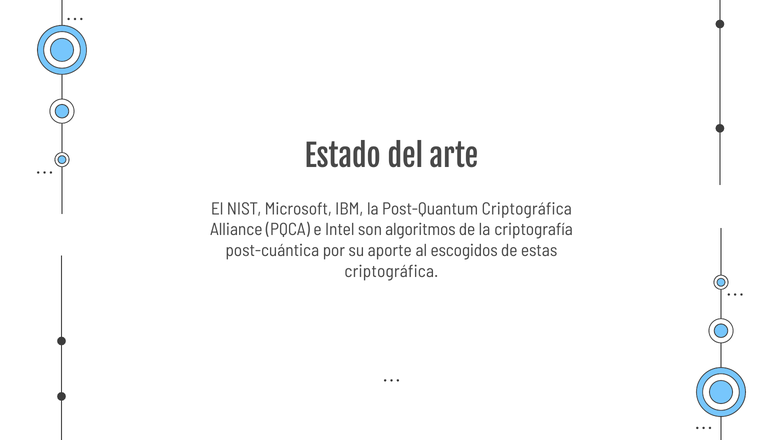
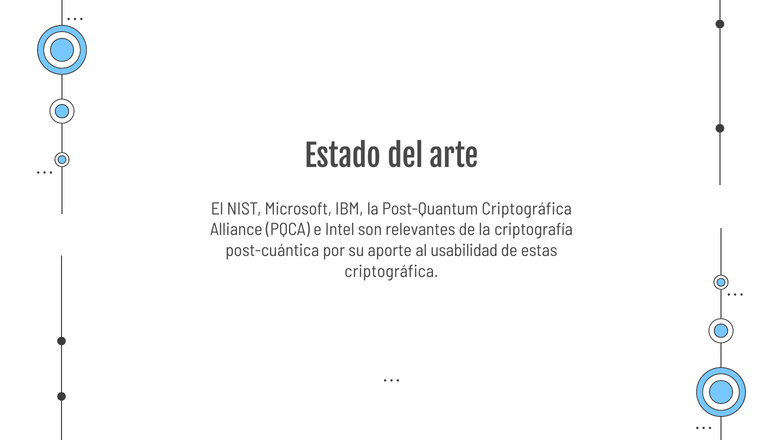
algoritmos: algoritmos -> relevantes
escogidos: escogidos -> usabilidad
